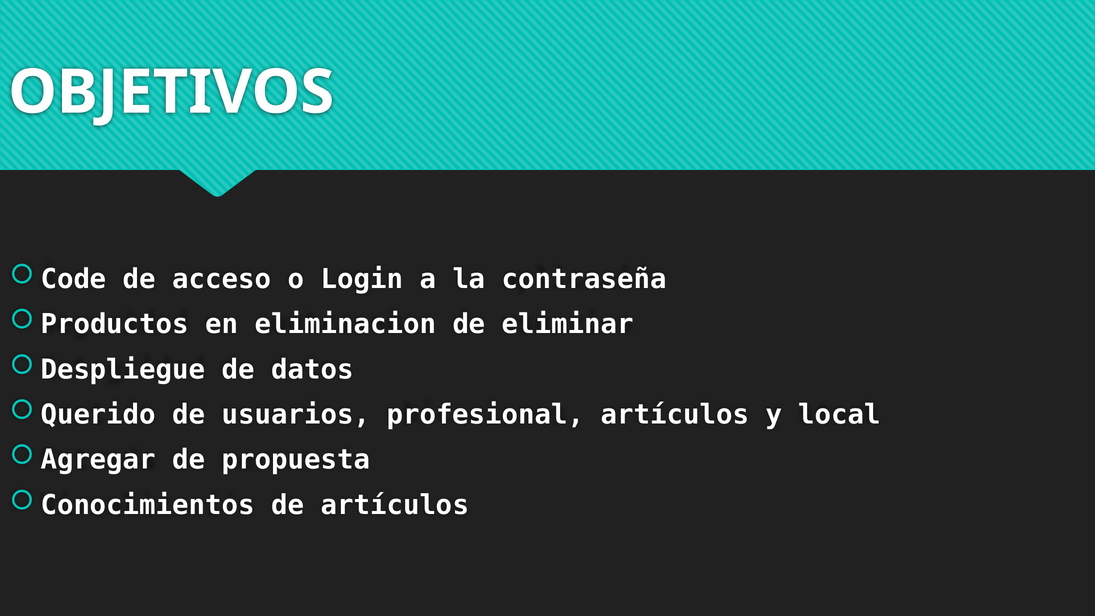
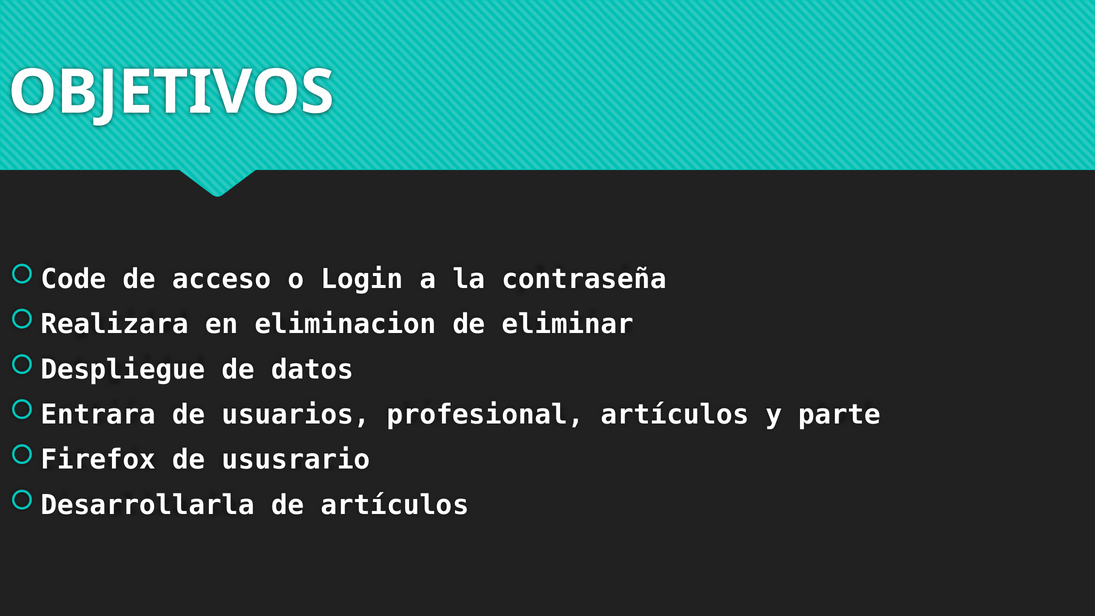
Productos: Productos -> Realizara
Querido: Querido -> Entrara
local: local -> parte
Agregar: Agregar -> Firefox
propuesta: propuesta -> ususrario
Conocimientos: Conocimientos -> Desarrollarla
